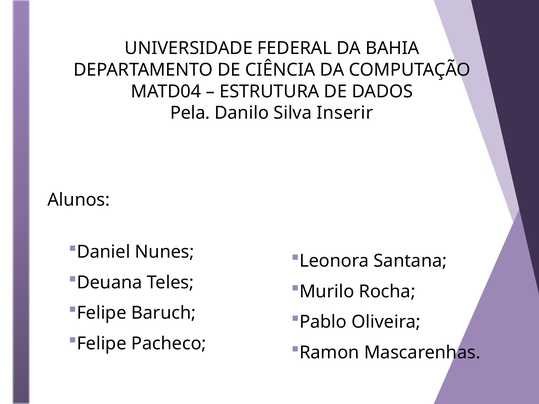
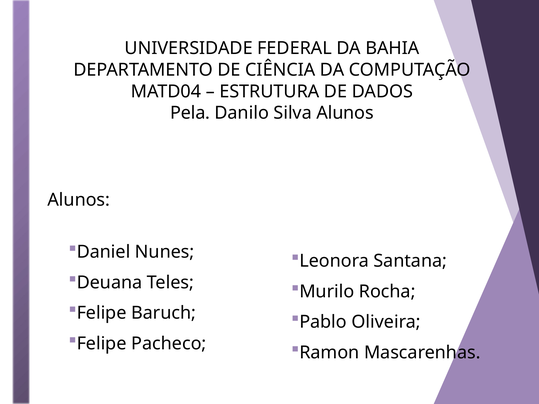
Silva Inserir: Inserir -> Alunos
